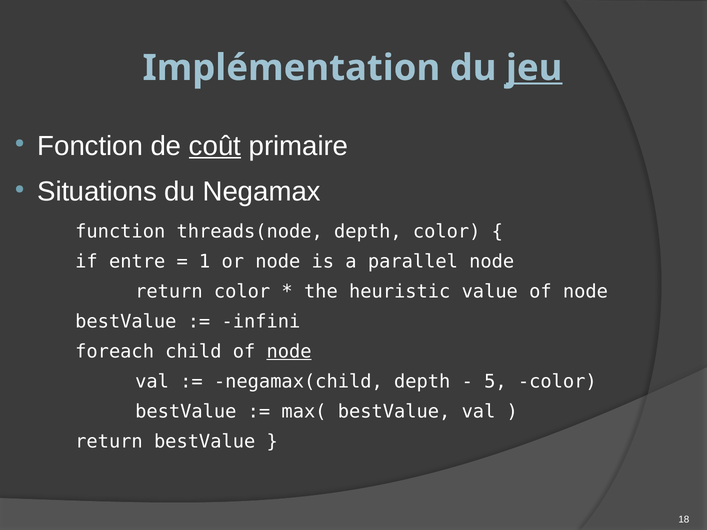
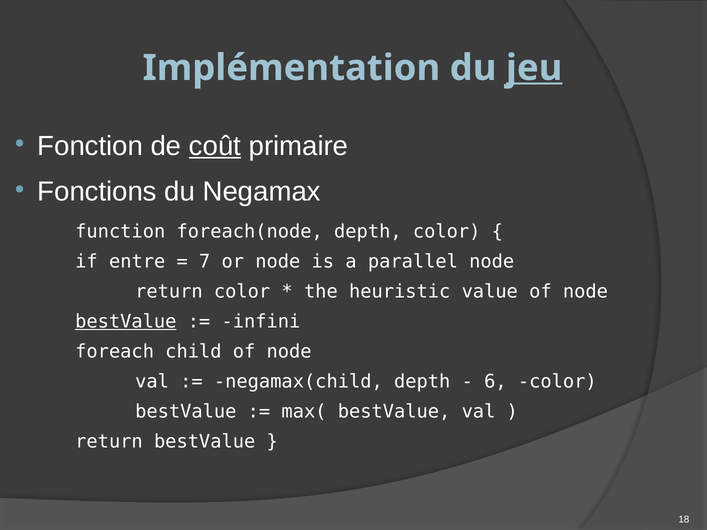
Situations: Situations -> Fonctions
threads(node: threads(node -> foreach(node
1: 1 -> 7
bestValue at (126, 322) underline: none -> present
node at (289, 352) underline: present -> none
5: 5 -> 6
